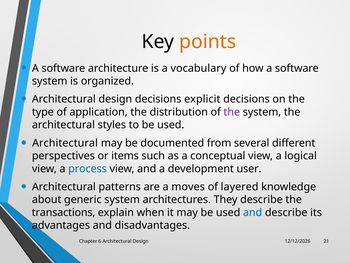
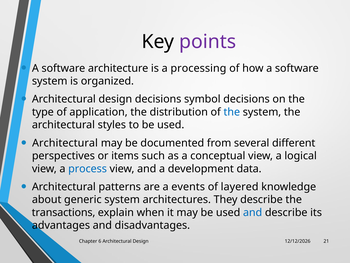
points colour: orange -> purple
vocabulary: vocabulary -> processing
explicit: explicit -> symbol
the at (232, 112) colour: purple -> blue
user: user -> data
moves: moves -> events
